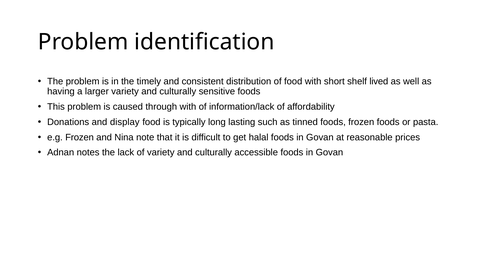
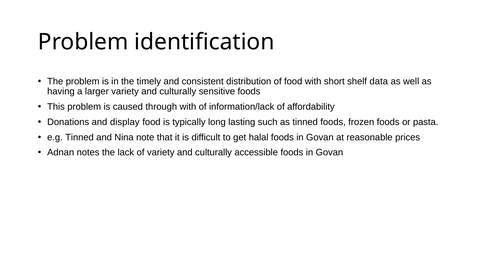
lived: lived -> data
e.g Frozen: Frozen -> Tinned
